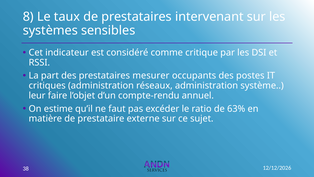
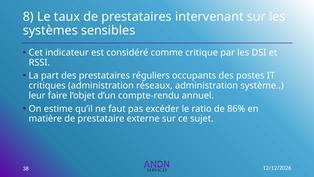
mesurer: mesurer -> réguliers
63%: 63% -> 86%
